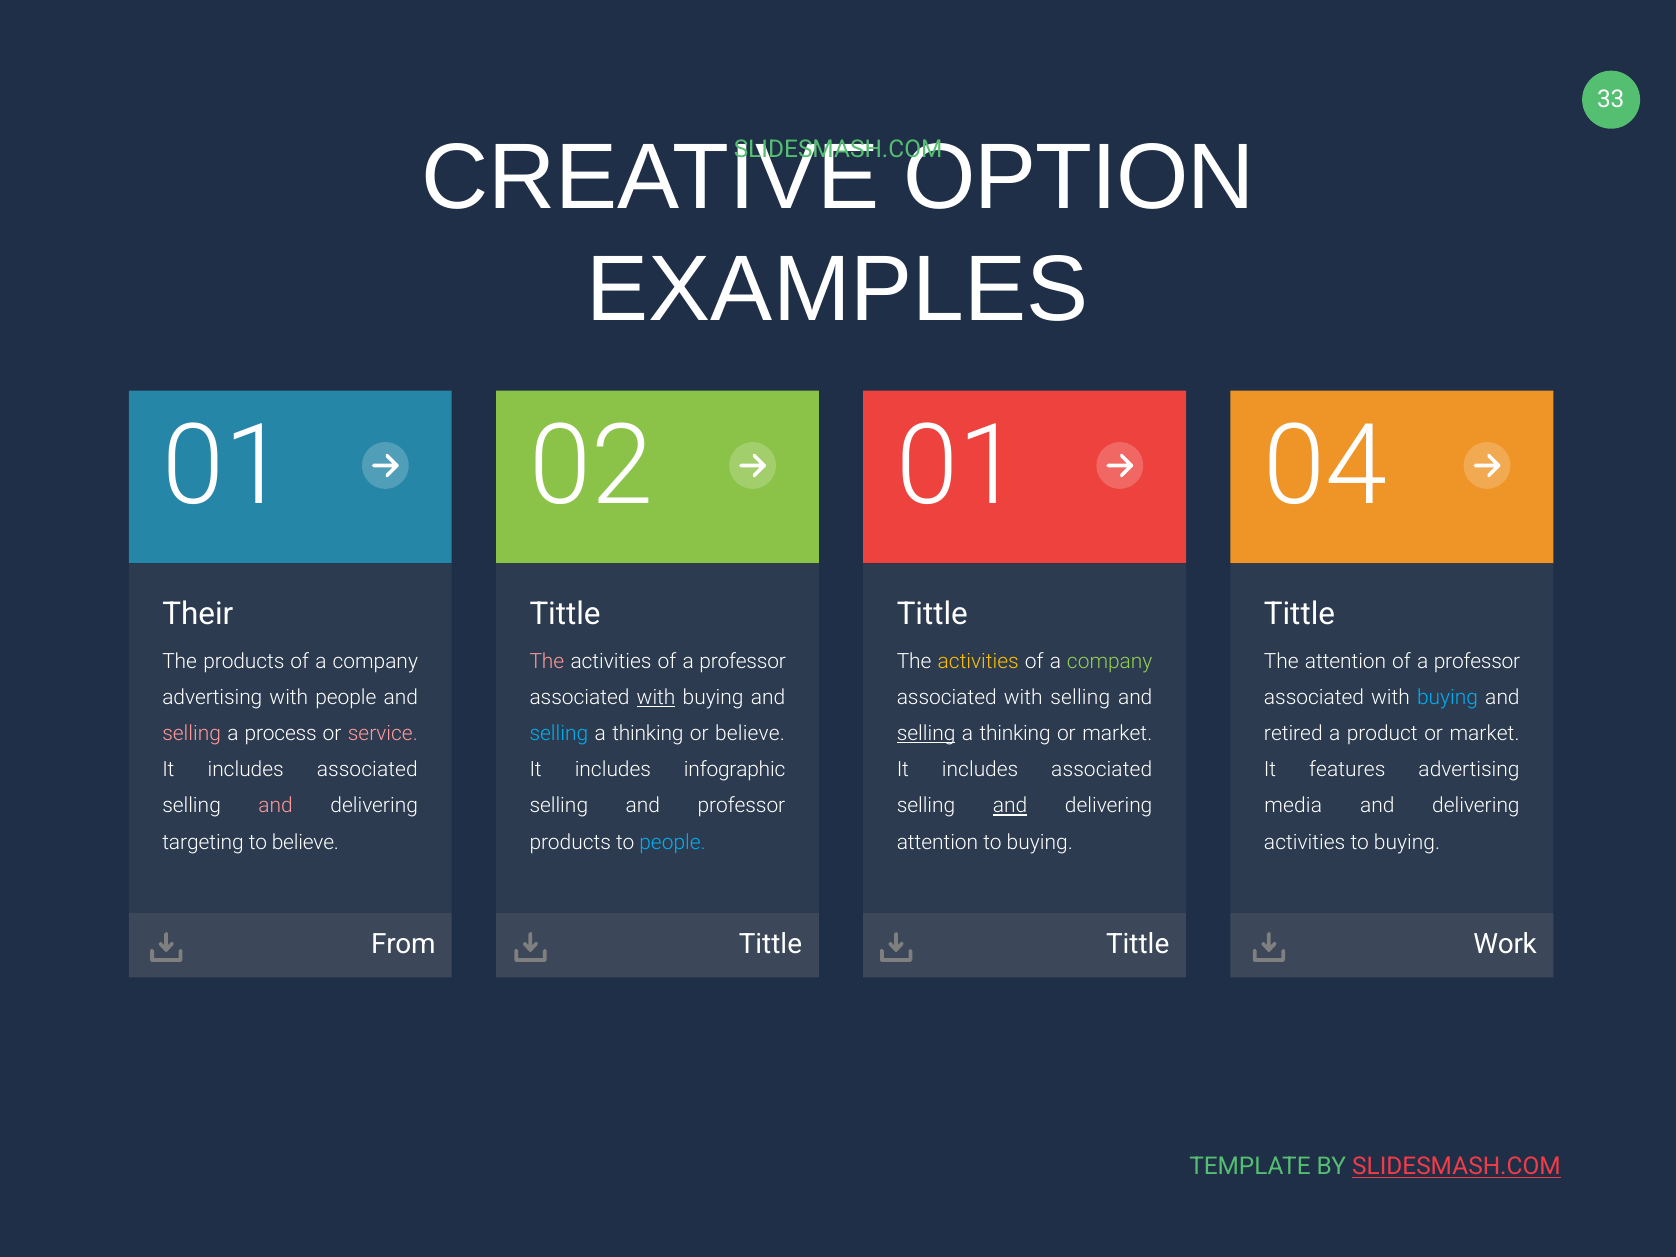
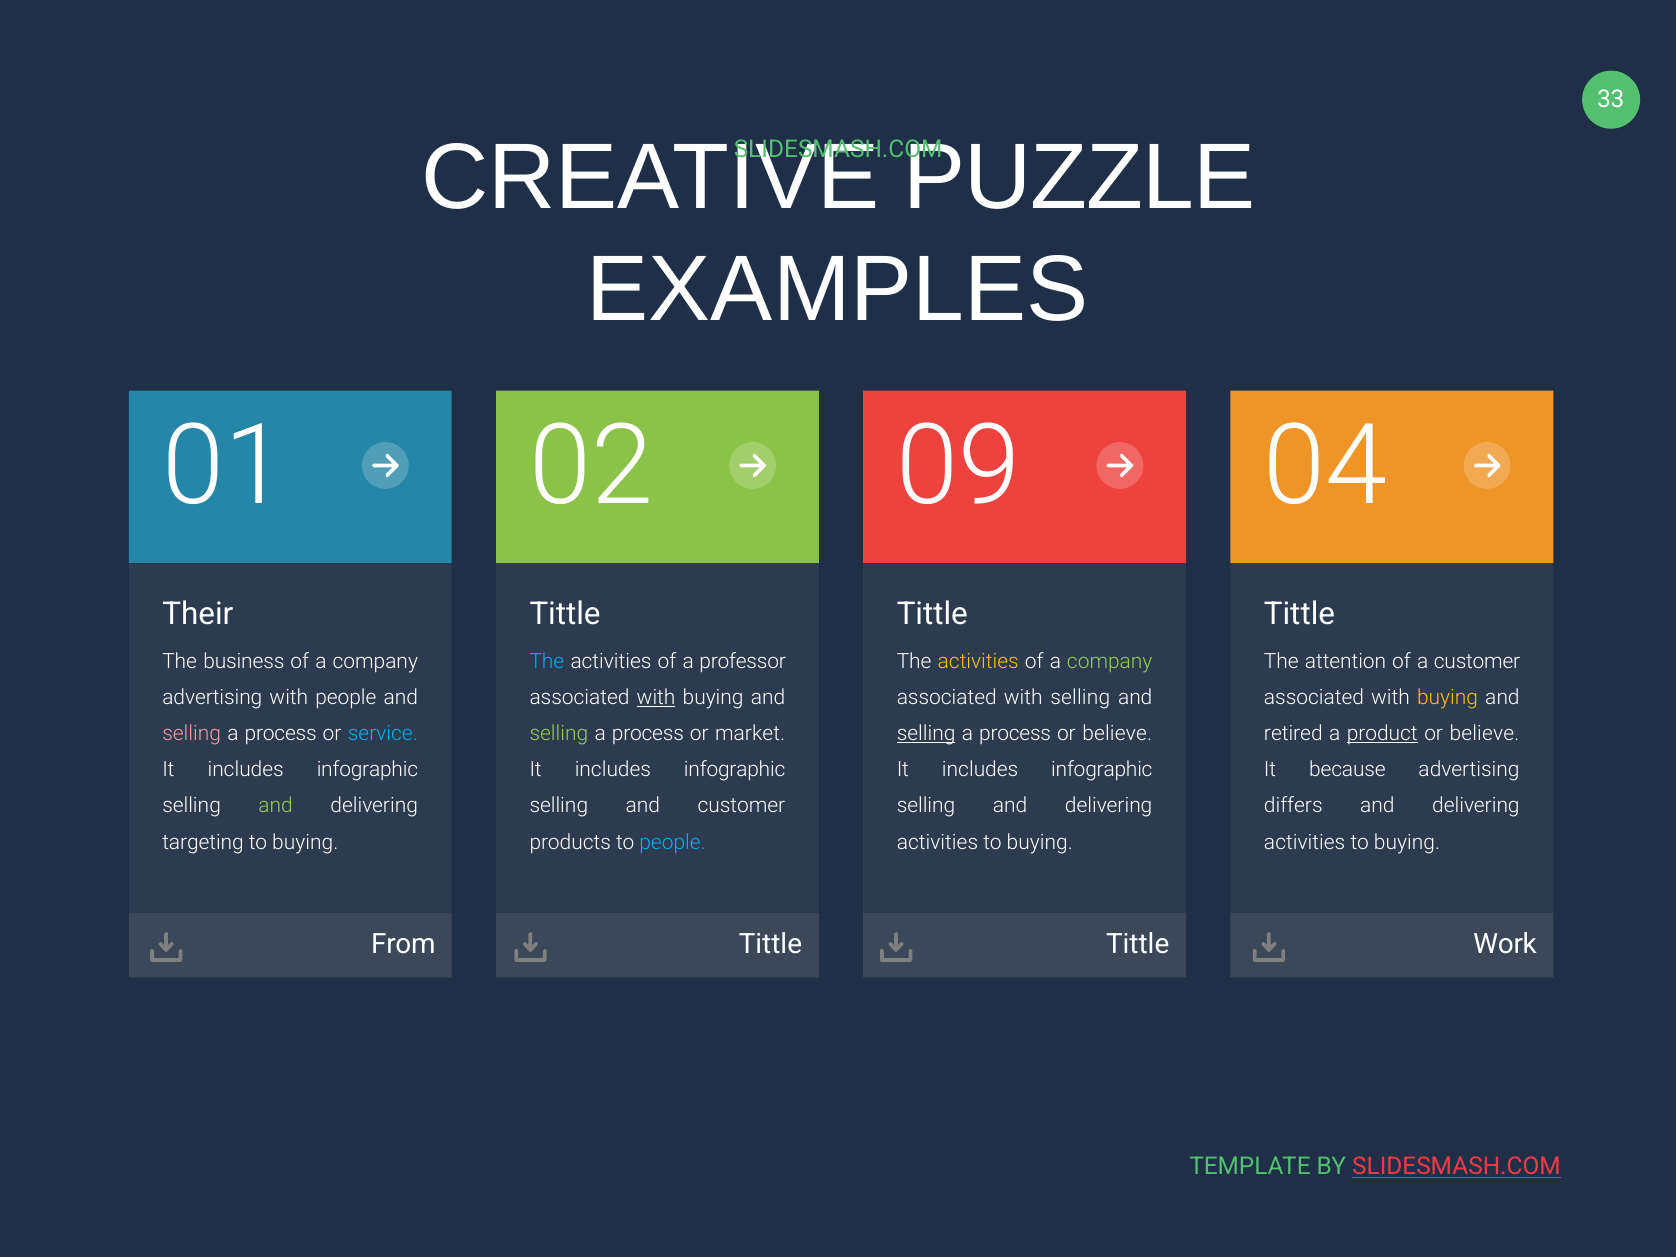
OPTION: OPTION -> PUZZLE
02 01: 01 -> 09
The products: products -> business
The at (547, 661) colour: pink -> light blue
professor at (1477, 661): professor -> customer
buying at (1448, 697) colour: light blue -> yellow
service colour: pink -> light blue
selling at (559, 734) colour: light blue -> light green
thinking at (648, 734): thinking -> process
or believe: believe -> market
thinking at (1015, 734): thinking -> process
market at (1117, 734): market -> believe
product underline: none -> present
market at (1485, 734): market -> believe
associated at (367, 770): associated -> infographic
associated at (1102, 770): associated -> infographic
features: features -> because
and at (276, 806) colour: pink -> light green
and professor: professor -> customer
and at (1010, 806) underline: present -> none
media: media -> differs
believe at (305, 842): believe -> buying
attention at (937, 842): attention -> activities
